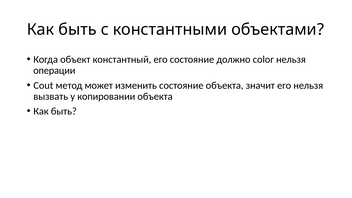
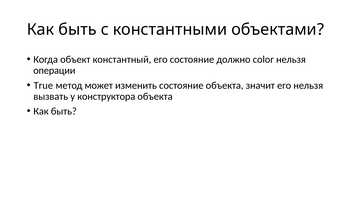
Cout: Cout -> True
копировании: копировании -> конструктора
